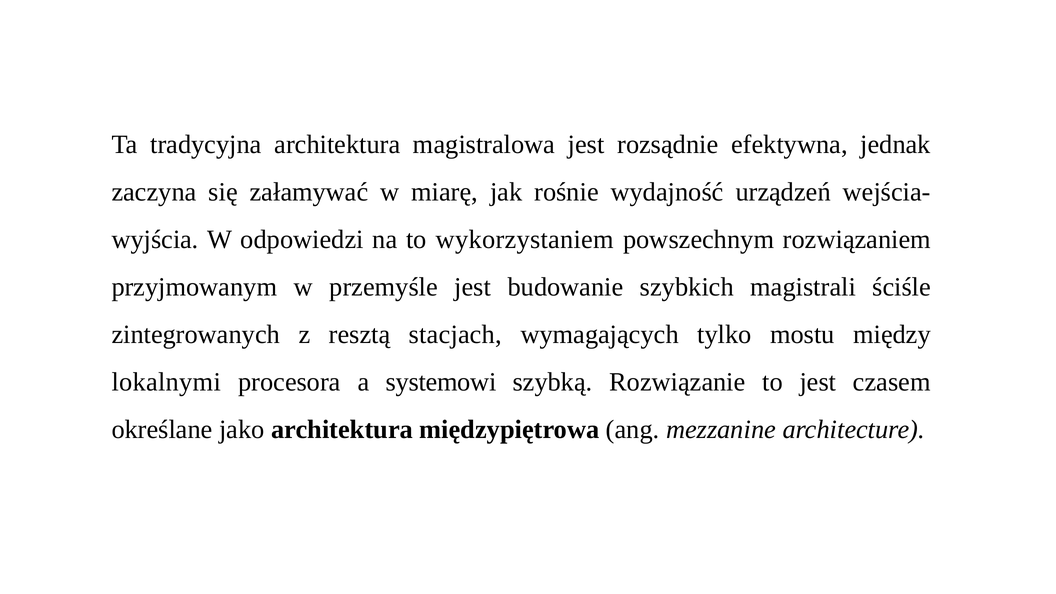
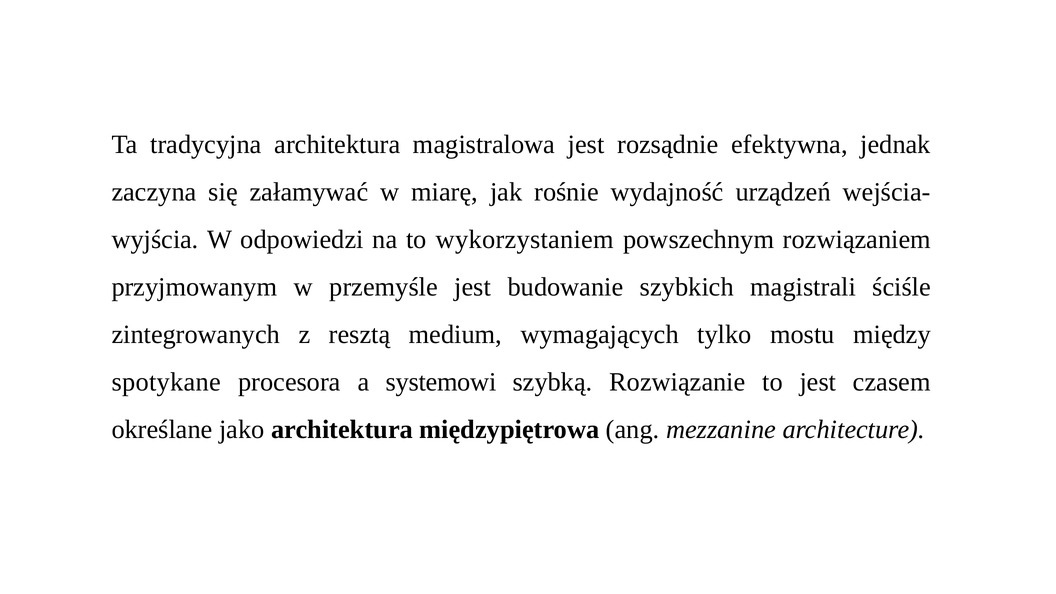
stacjach: stacjach -> medium
lokalnymi: lokalnymi -> spotykane
